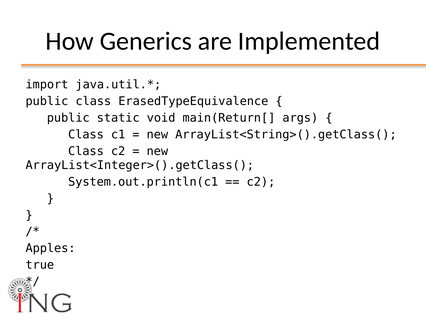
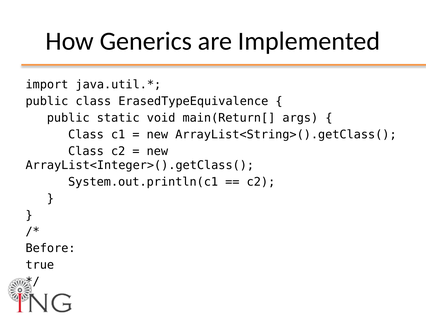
Apples: Apples -> Before
